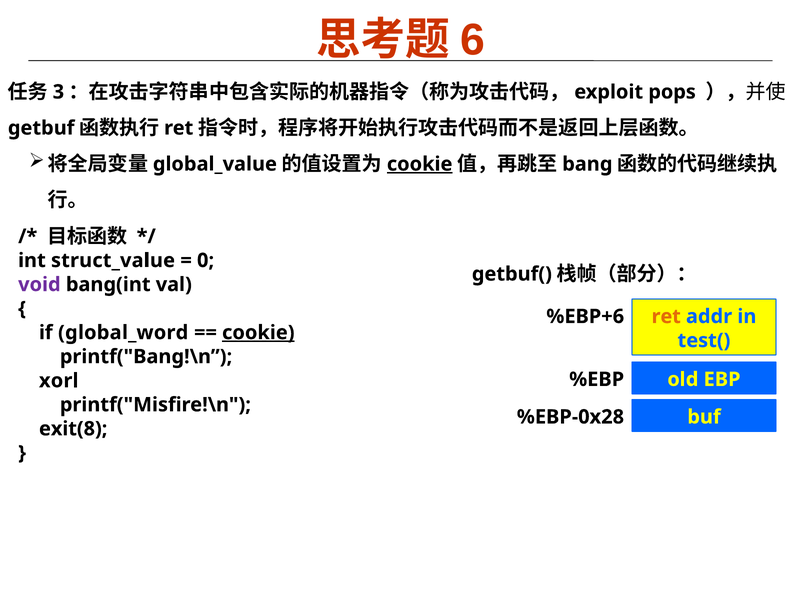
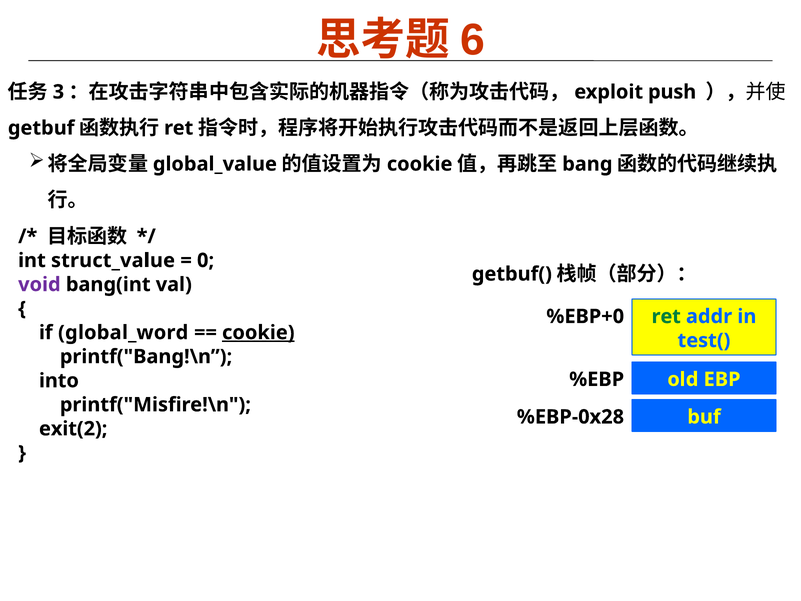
pops: pops -> push
cookie at (420, 164) underline: present -> none
%EBP+6: %EBP+6 -> %EBP+0
ret at (666, 316) colour: orange -> green
xorl: xorl -> into
exit(8: exit(8 -> exit(2
